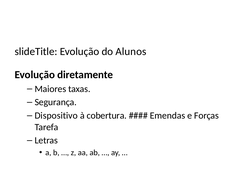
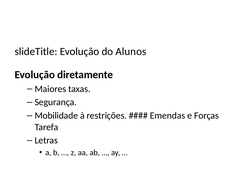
Dispositivo: Dispositivo -> Mobilidade
cobertura: cobertura -> restrições
